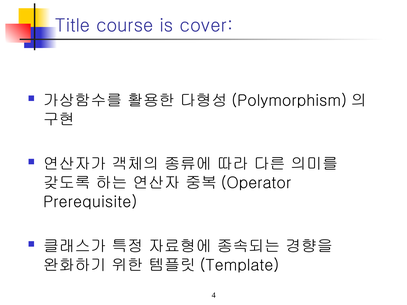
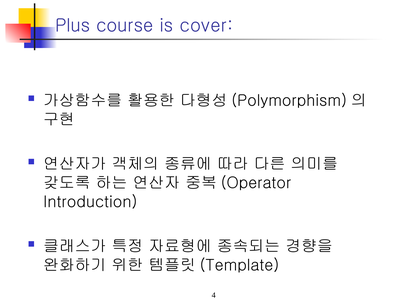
Title: Title -> Plus
Prerequisite: Prerequisite -> Introduction
